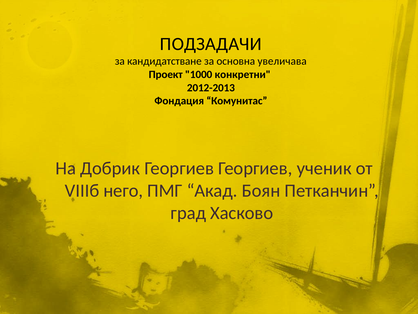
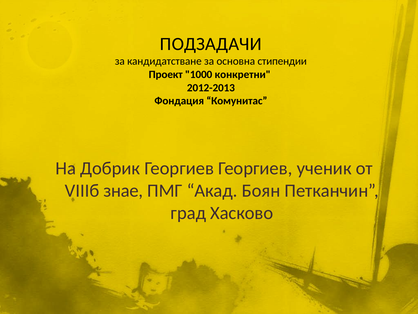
увеличава: увеличава -> стипендии
него: него -> знае
